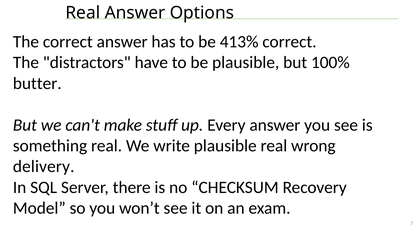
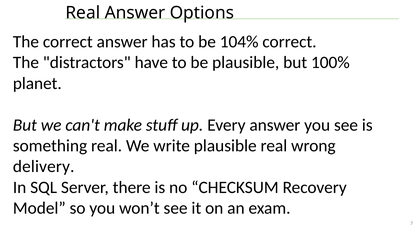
413%: 413% -> 104%
butter: butter -> planet
